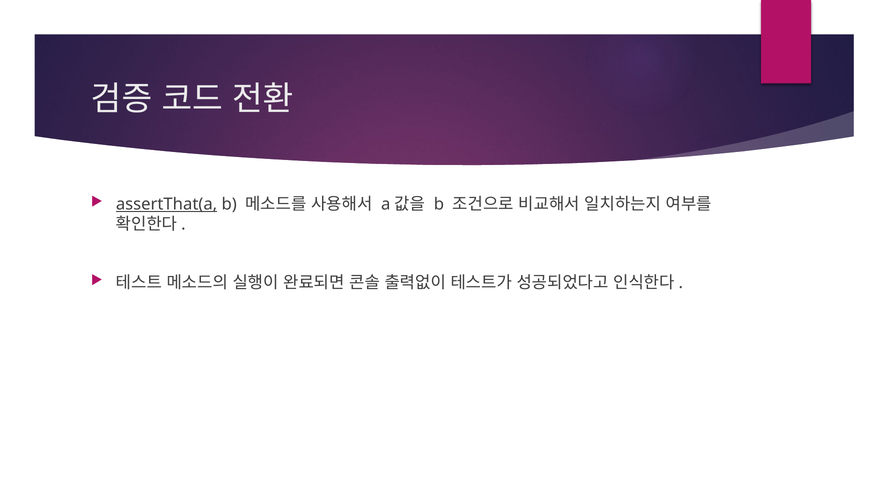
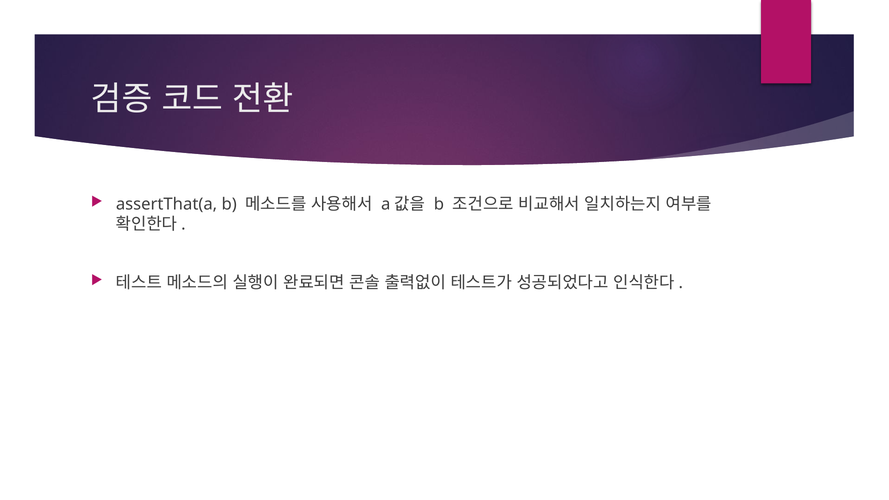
assertThat(a underline: present -> none
